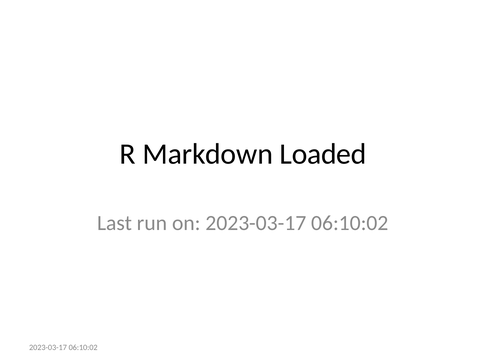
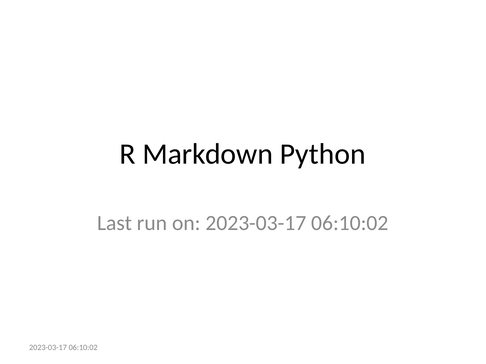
Loaded: Loaded -> Python
